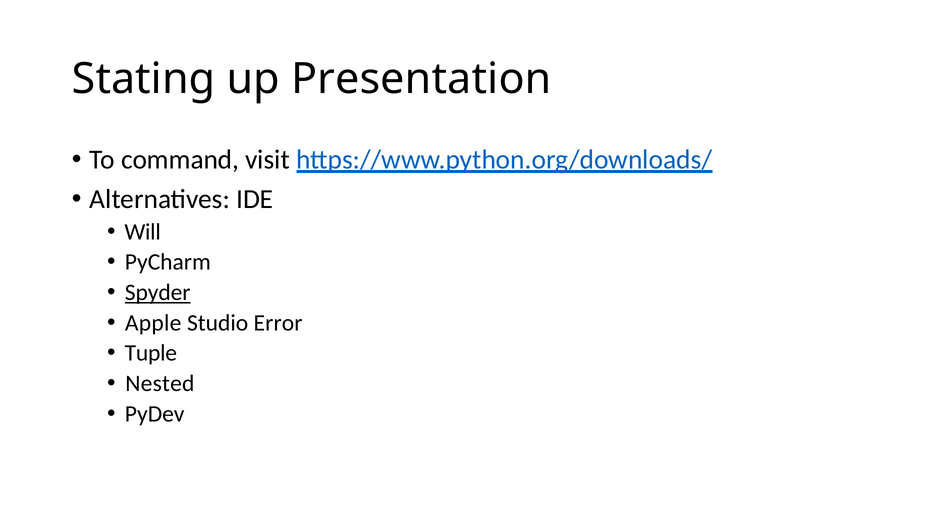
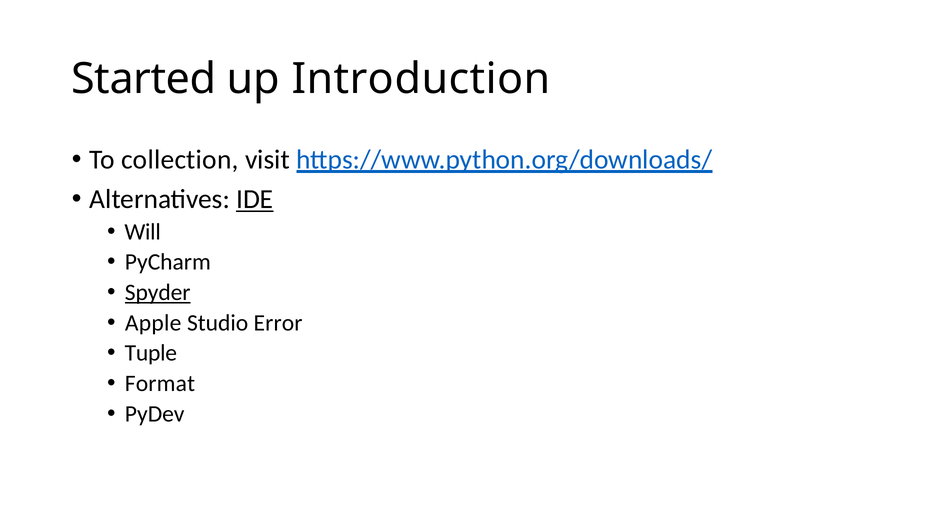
Stating: Stating -> Started
Presentation: Presentation -> Introduction
command: command -> collection
IDE underline: none -> present
Nested: Nested -> Format
